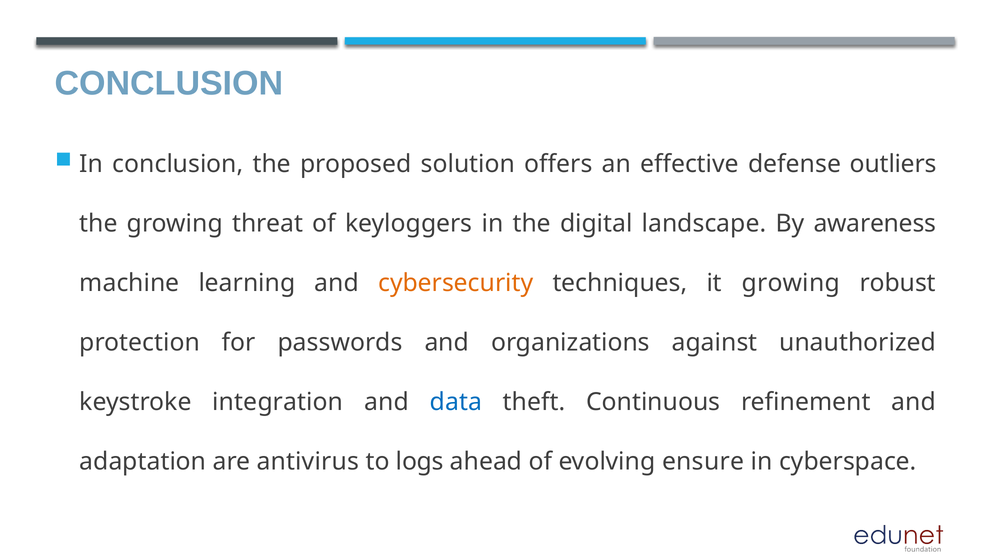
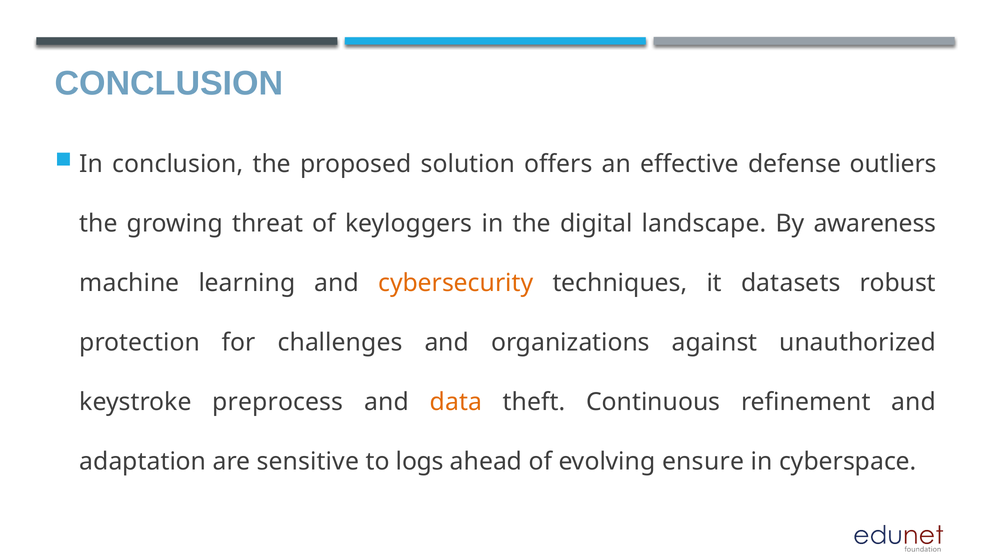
it growing: growing -> datasets
passwords: passwords -> challenges
integration: integration -> preprocess
data colour: blue -> orange
antivirus: antivirus -> sensitive
